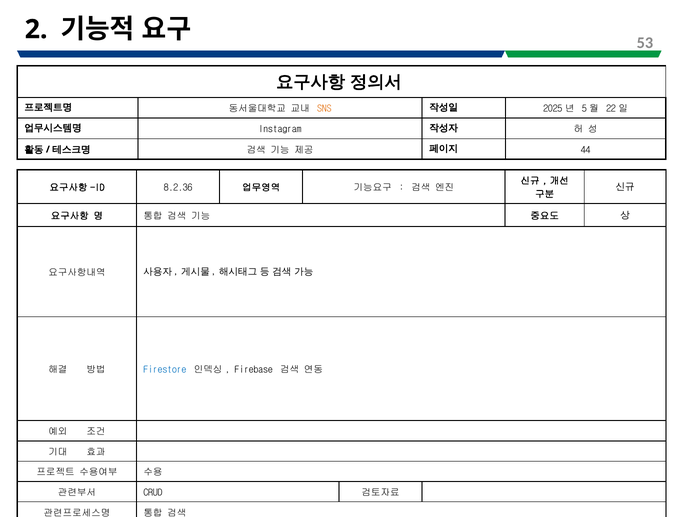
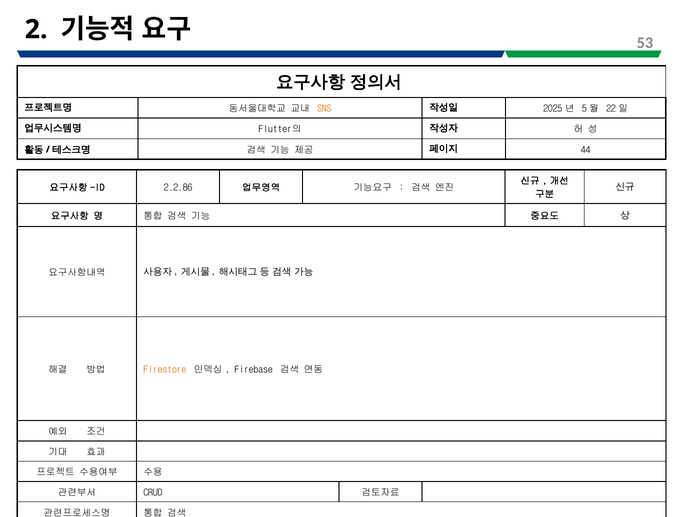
Instagram: Instagram -> Flutter의
8.2.36: 8.2.36 -> 2.2.86
Firestore colour: blue -> orange
